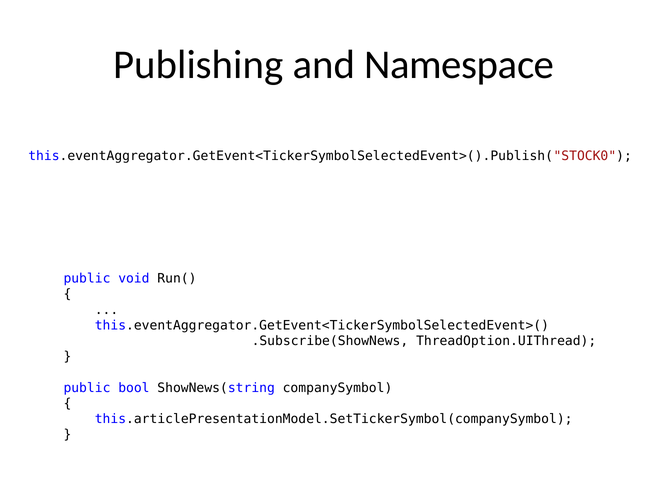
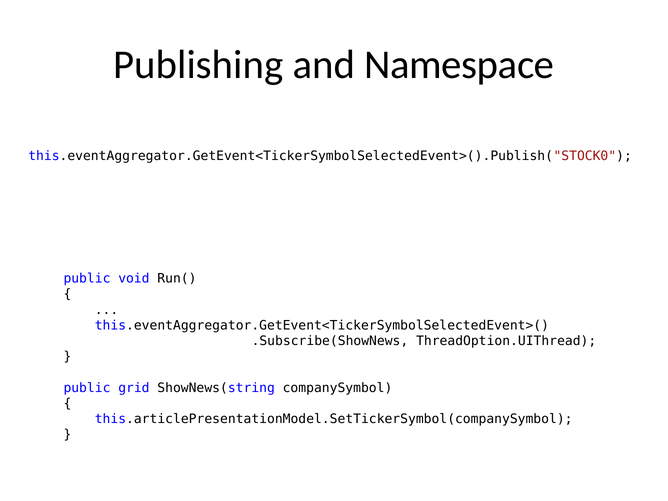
bool: bool -> grid
